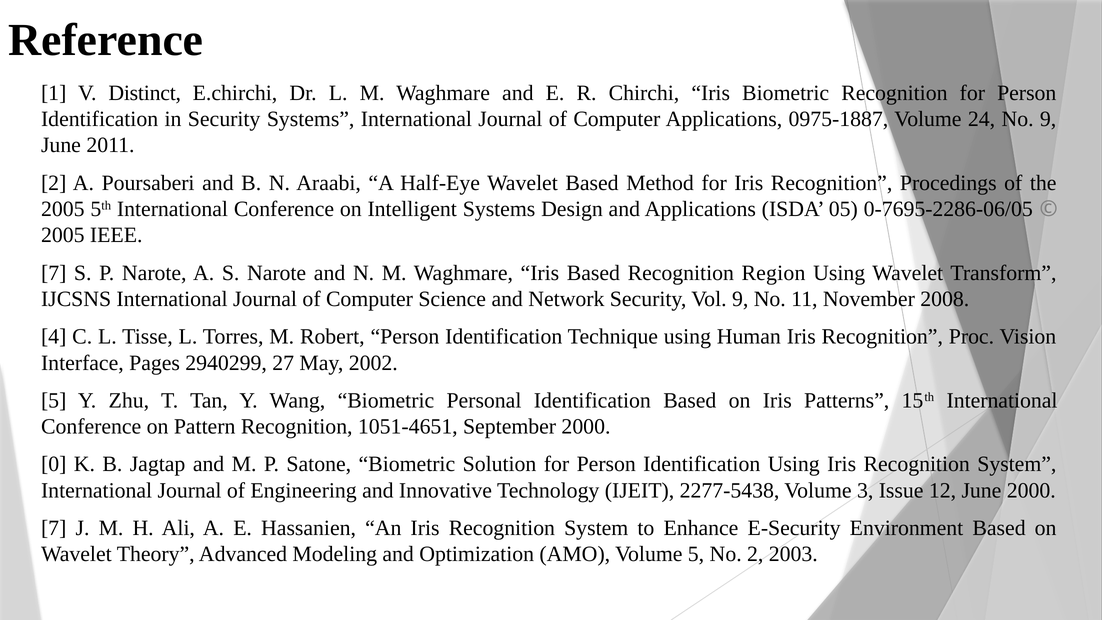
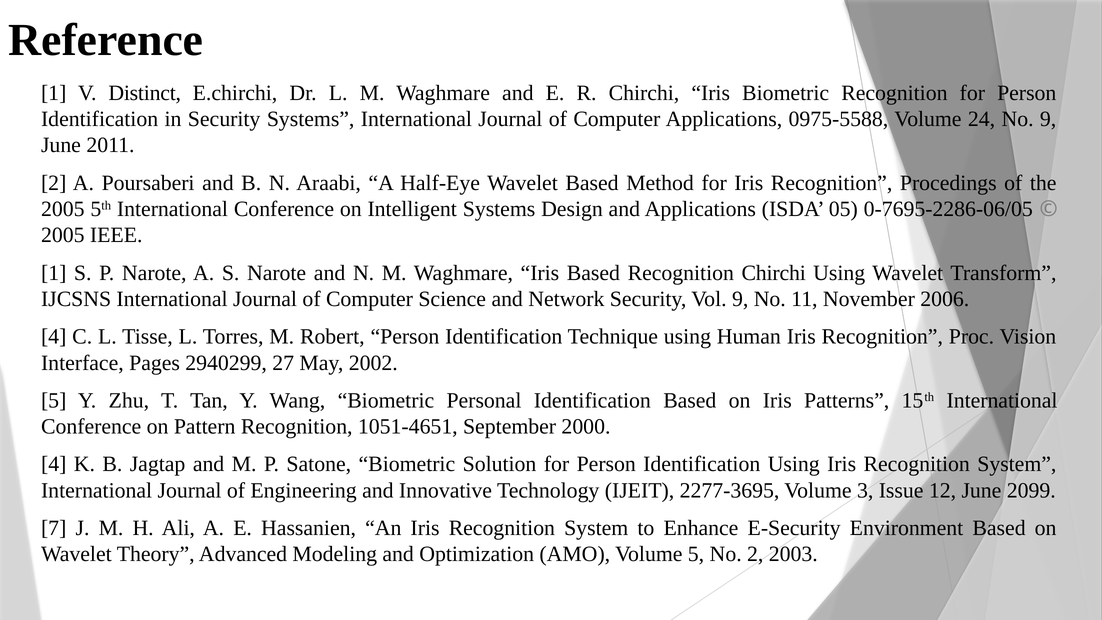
0975-1887: 0975-1887 -> 0975-5588
7 at (54, 273): 7 -> 1
Recognition Region: Region -> Chirchi
2008: 2008 -> 2006
0 at (54, 464): 0 -> 4
2277-5438: 2277-5438 -> 2277-3695
June 2000: 2000 -> 2099
